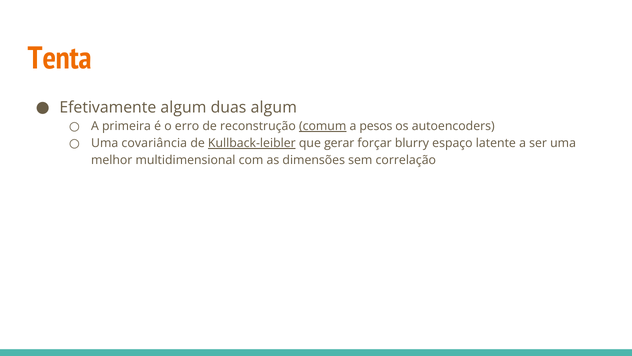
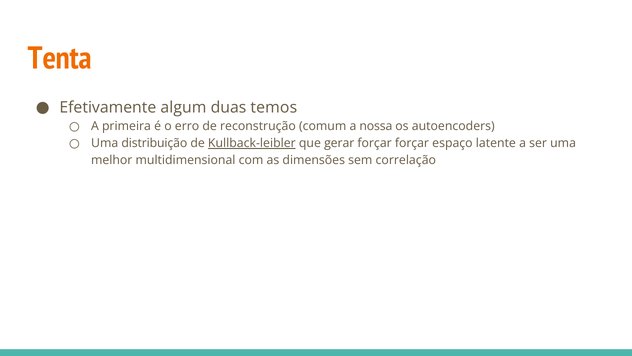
duas algum: algum -> temos
comum underline: present -> none
pesos: pesos -> nossa
covariância: covariância -> distribuição
forçar blurry: blurry -> forçar
